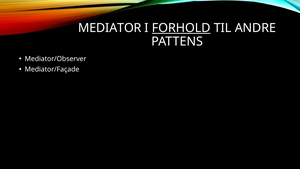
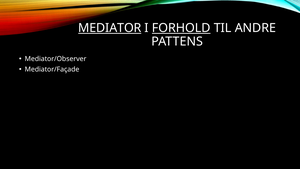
MEDIATOR underline: none -> present
